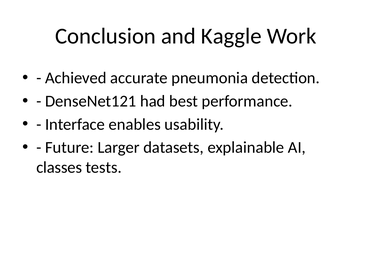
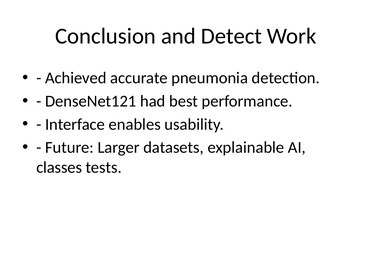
Kaggle: Kaggle -> Detect
